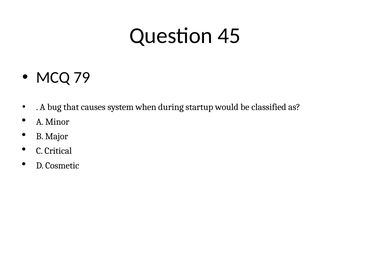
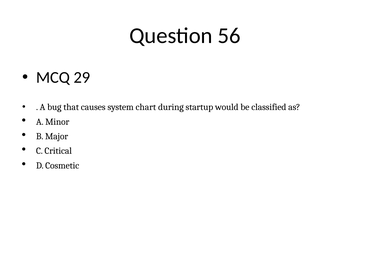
45: 45 -> 56
79: 79 -> 29
when: when -> chart
